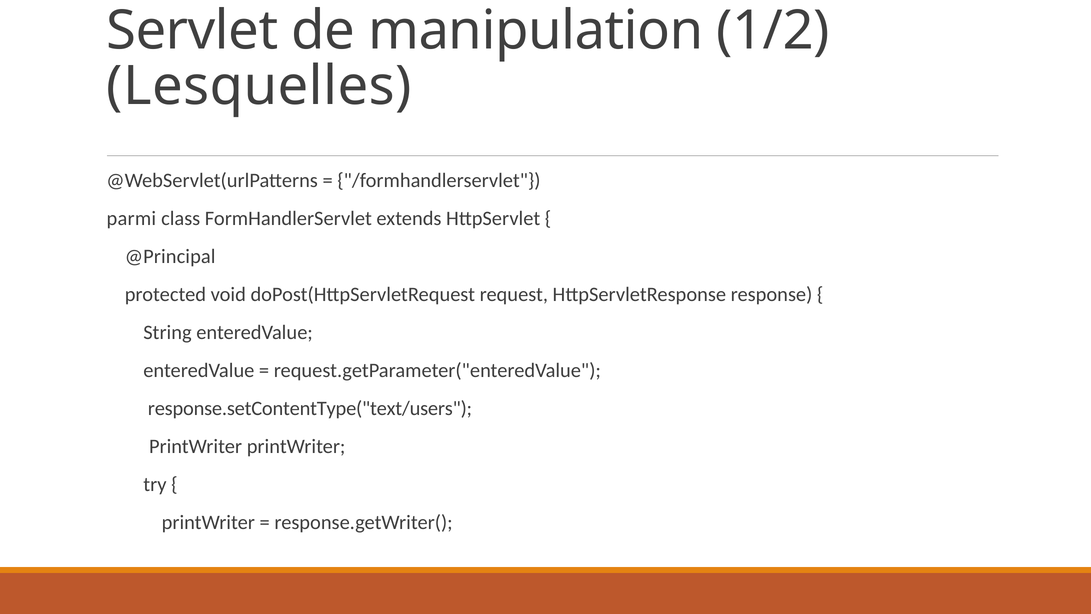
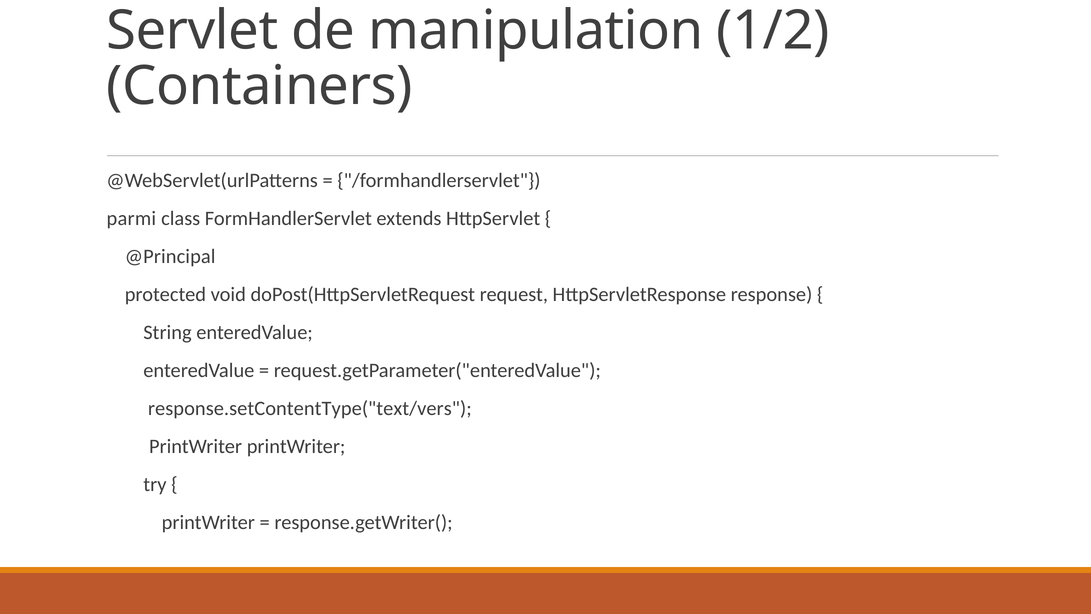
Lesquelles: Lesquelles -> Containers
response.setContentType("text/users: response.setContentType("text/users -> response.setContentType("text/vers
